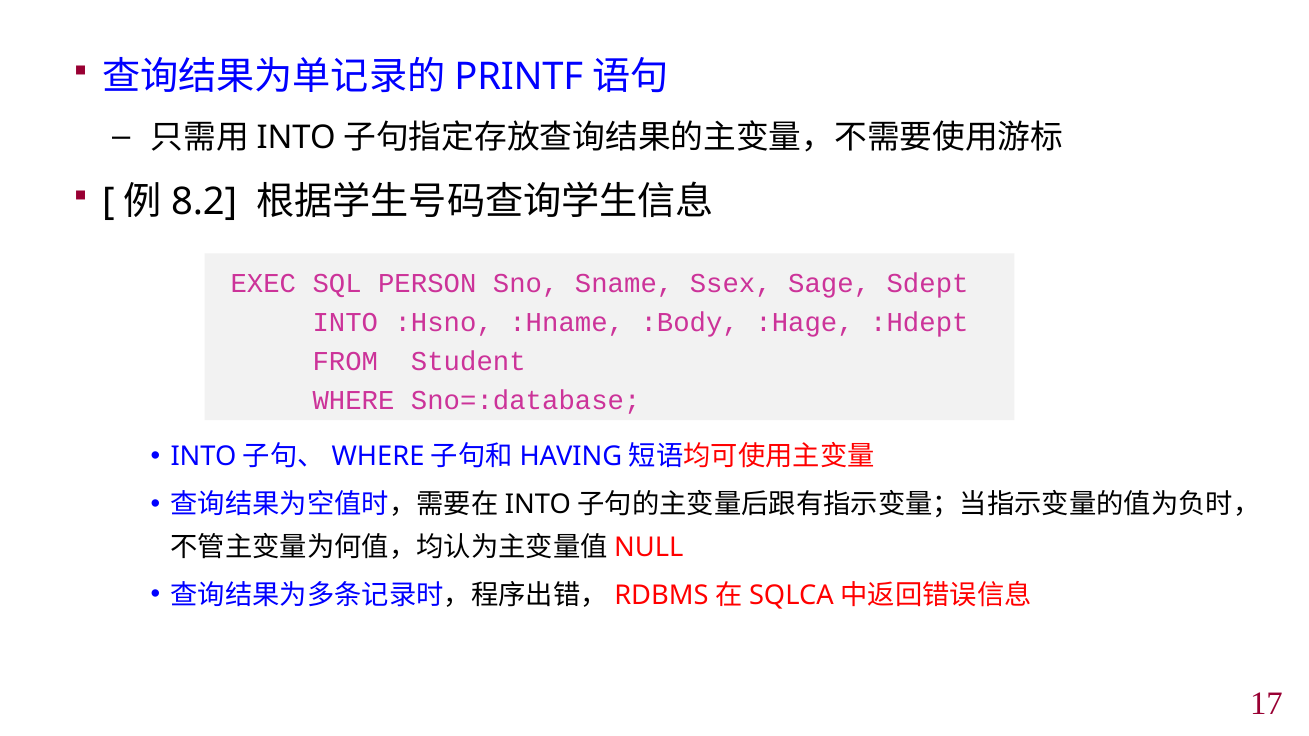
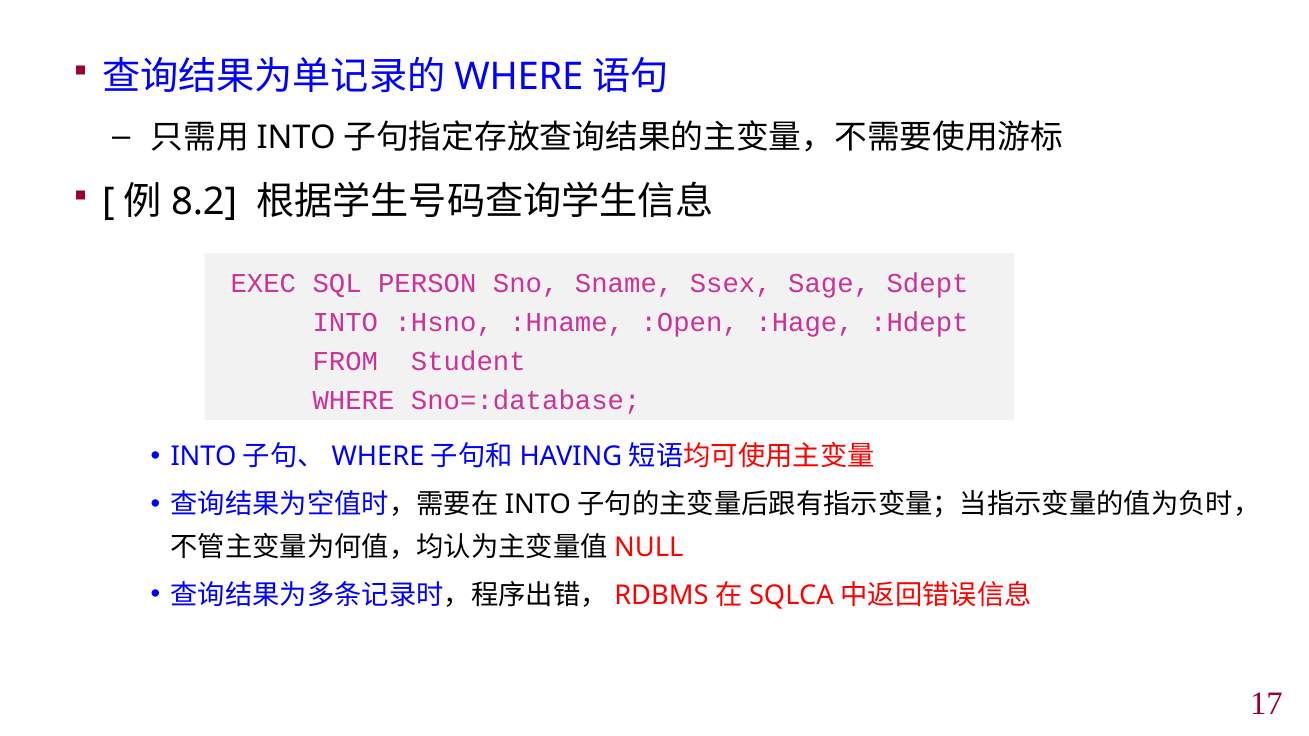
PRINTF at (519, 77): PRINTF -> WHERE
:Body: :Body -> :Open
